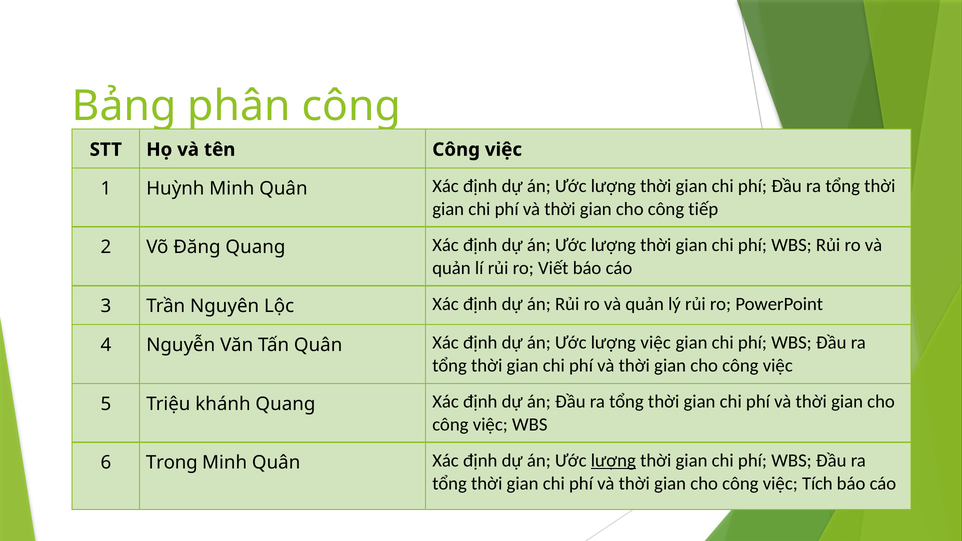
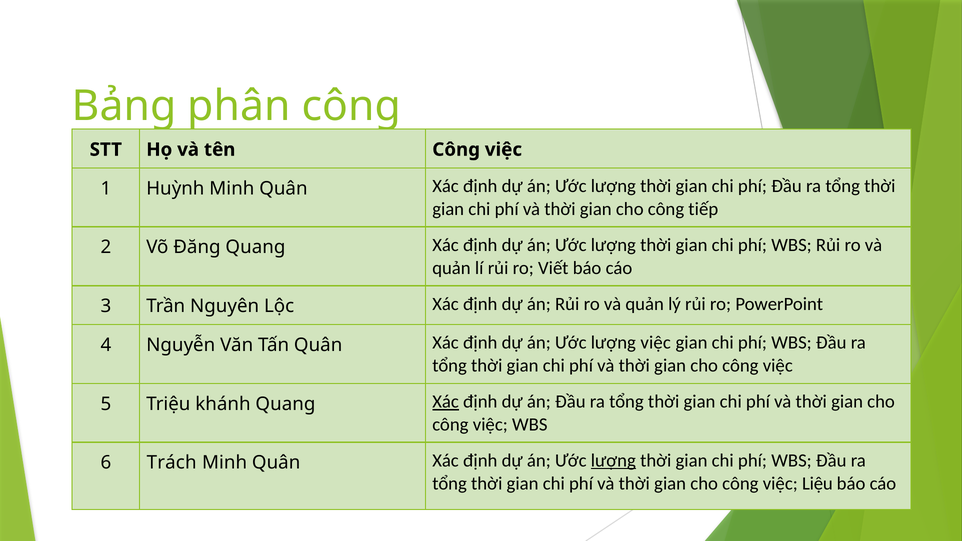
Xác at (446, 402) underline: none -> present
Trong: Trong -> Trách
Tích: Tích -> Liệu
